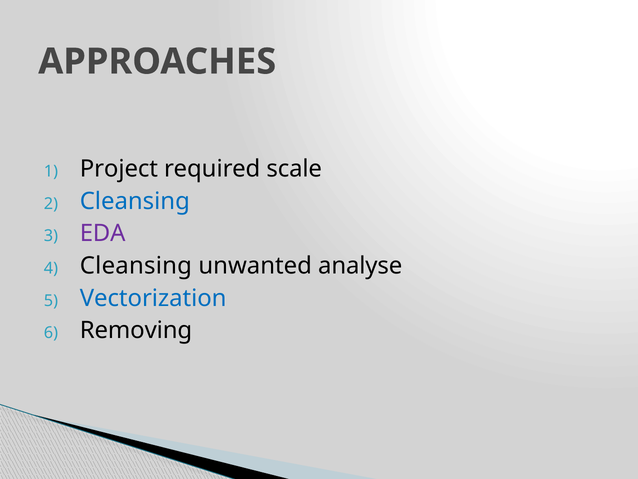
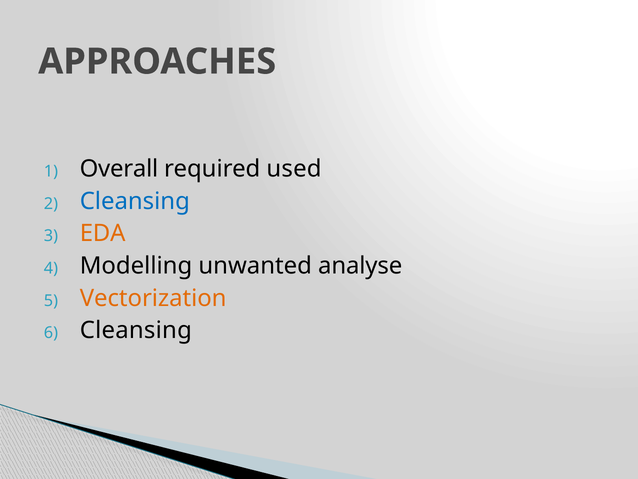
Project: Project -> Overall
scale: scale -> used
EDA colour: purple -> orange
Cleansing at (136, 266): Cleansing -> Modelling
Vectorization colour: blue -> orange
Removing at (136, 330): Removing -> Cleansing
